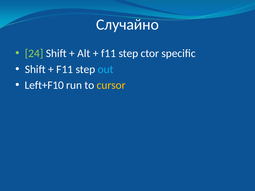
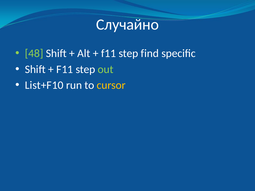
24: 24 -> 48
ctor: ctor -> find
out colour: light blue -> light green
Left+F10: Left+F10 -> List+F10
